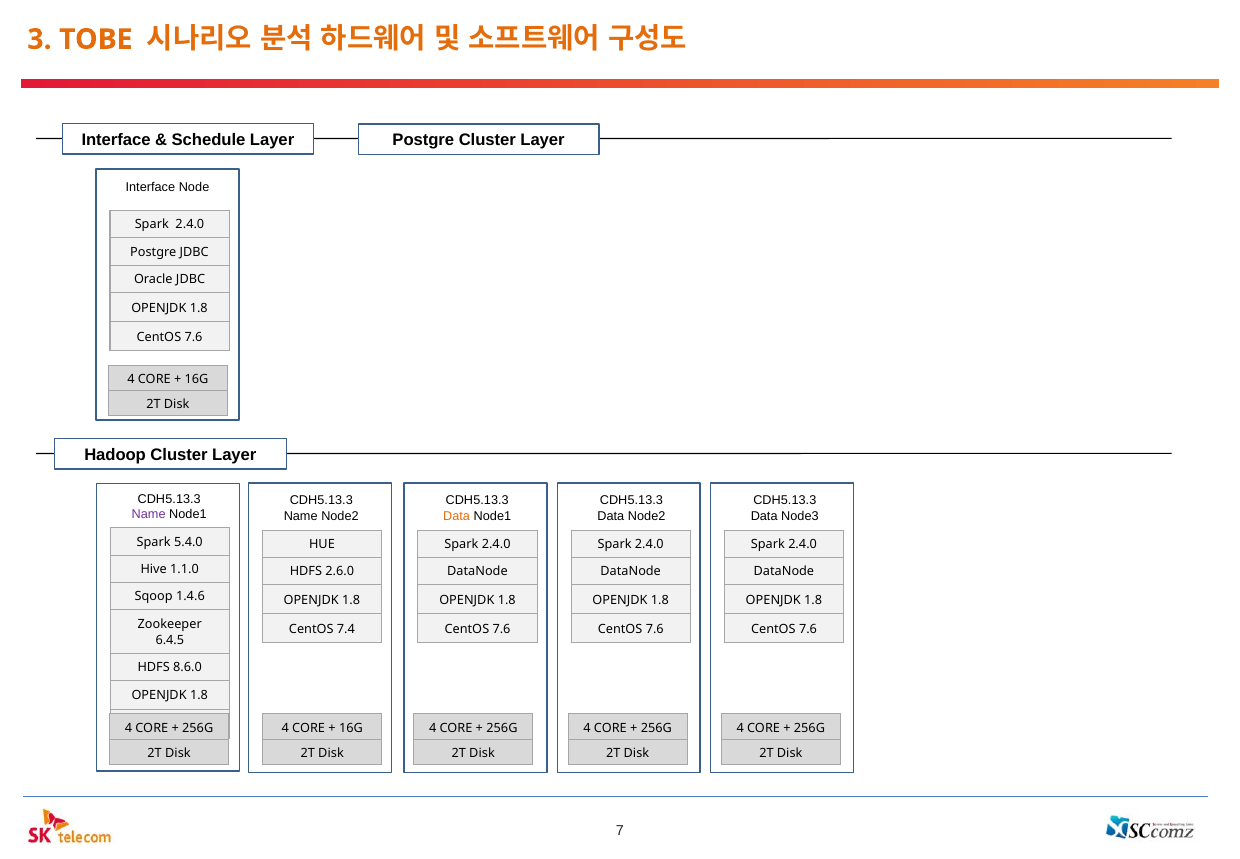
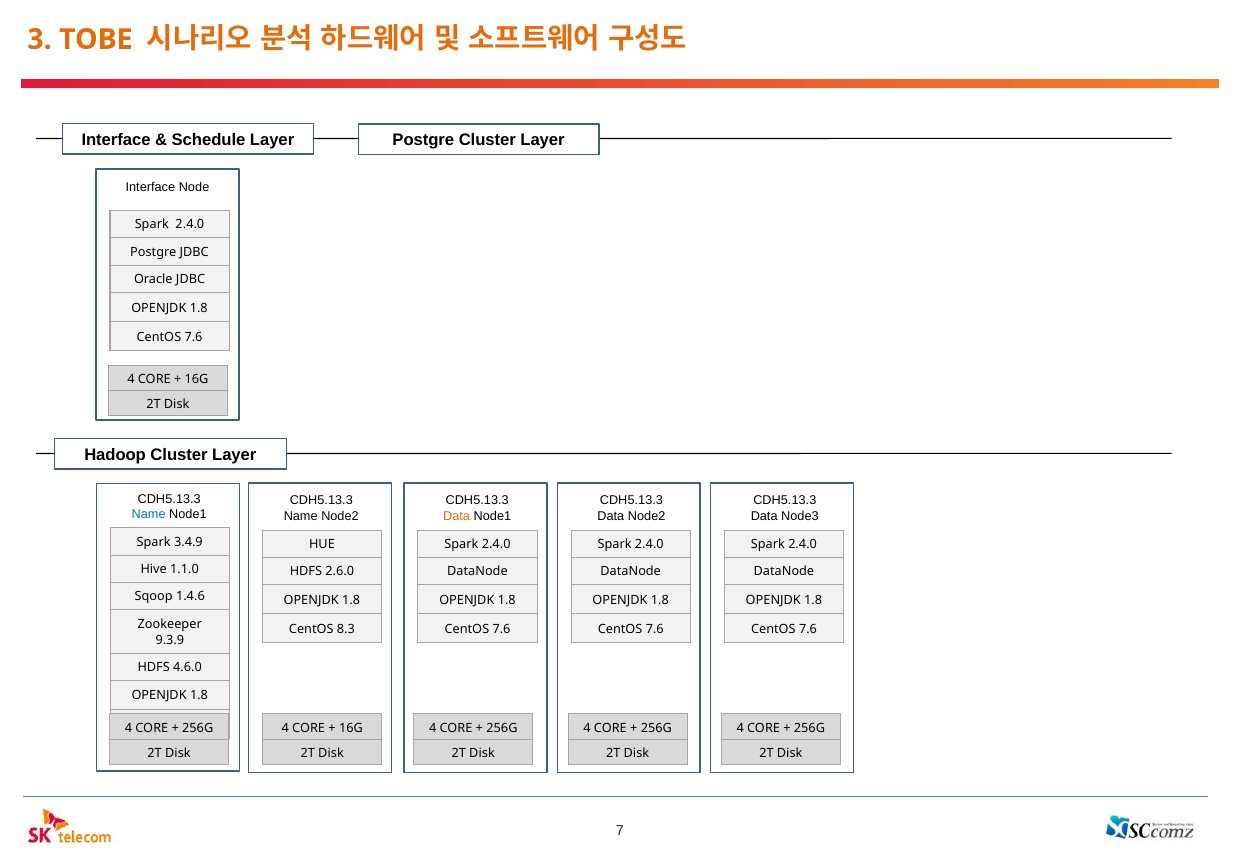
Name at (149, 514) colour: purple -> blue
5.4.0: 5.4.0 -> 3.4.9
7.4: 7.4 -> 8.3
6.4.5: 6.4.5 -> 9.3.9
8.6.0: 8.6.0 -> 4.6.0
